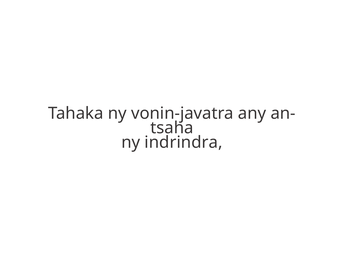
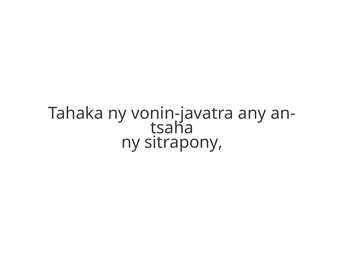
indrindra: indrindra -> sitrapony
